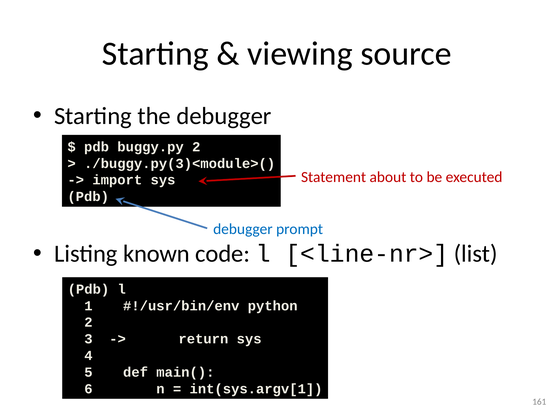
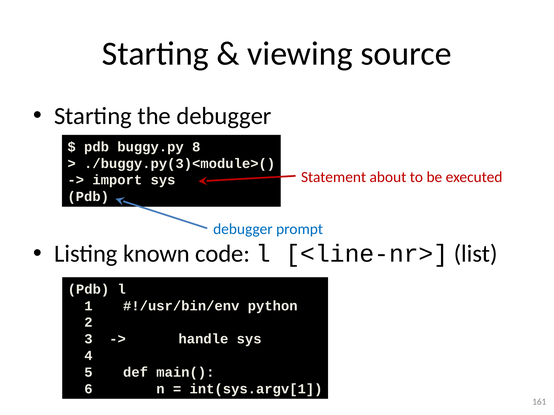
buggy.py 2: 2 -> 8
return: return -> handle
